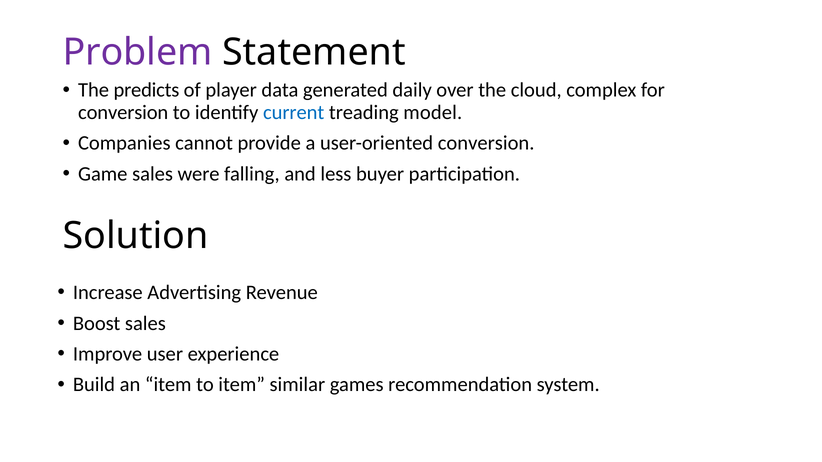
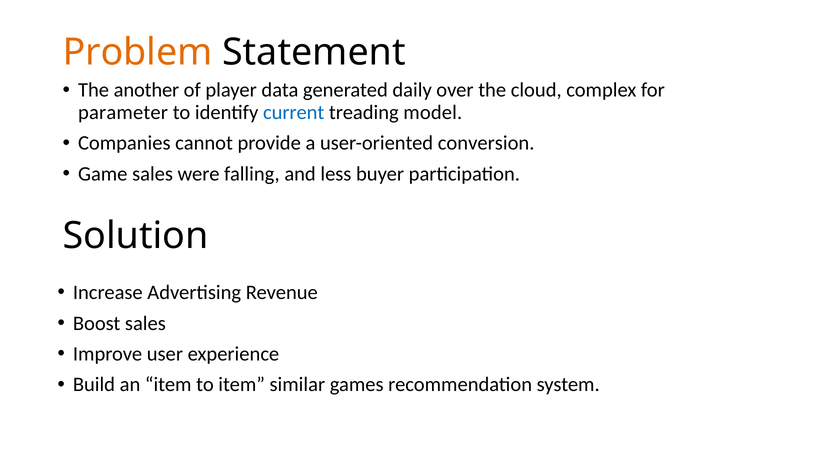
Problem colour: purple -> orange
predicts: predicts -> another
conversion at (123, 112): conversion -> parameter
